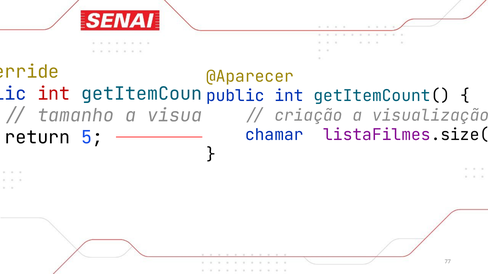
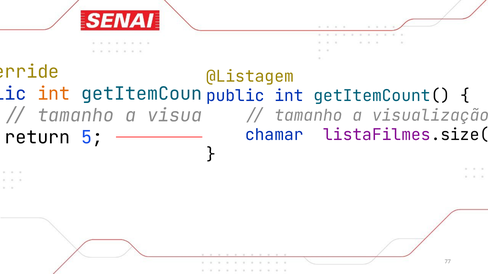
@Aparecer: @Aparecer -> @Listagem
int at (54, 94) colour: red -> orange
criação at (309, 116): criação -> tamanho
